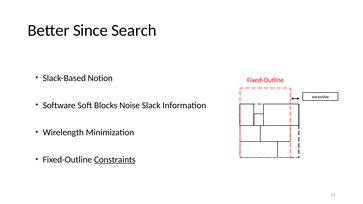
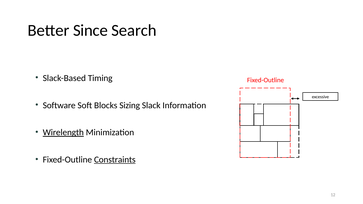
Notion: Notion -> Timing
Noise: Noise -> Sizing
Wirelength underline: none -> present
